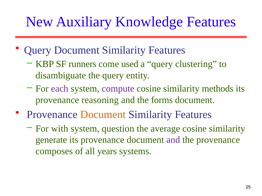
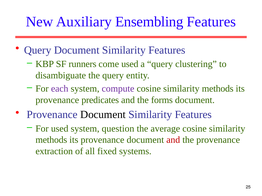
Knowledge: Knowledge -> Ensembling
reasoning: reasoning -> predicates
Document at (103, 115) colour: orange -> black
For with: with -> used
generate at (51, 140): generate -> methods
and at (173, 140) colour: purple -> red
composes: composes -> extraction
years: years -> fixed
